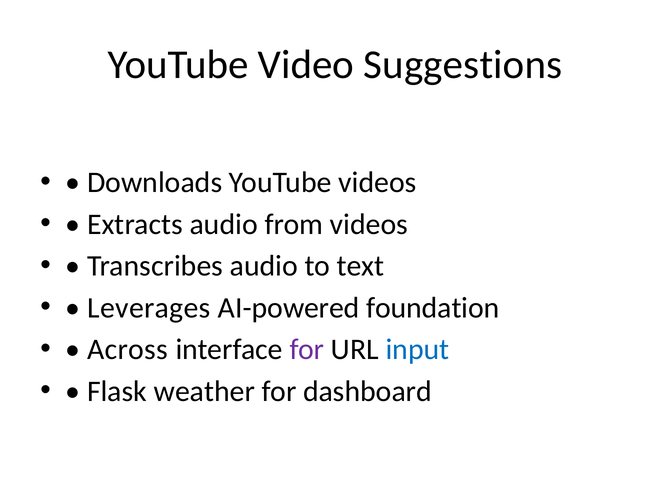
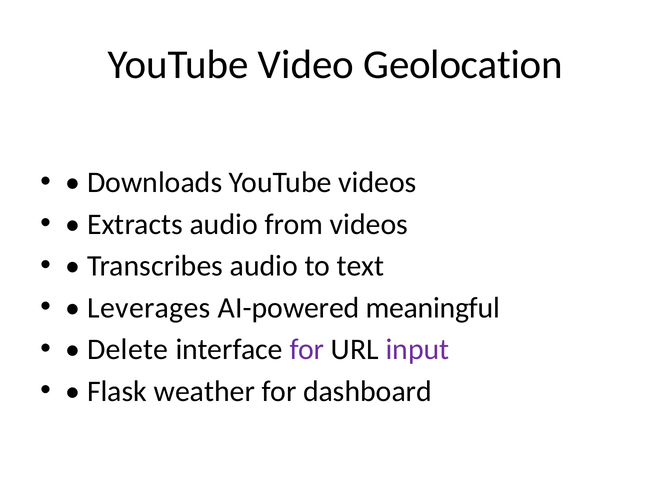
Suggestions: Suggestions -> Geolocation
foundation: foundation -> meaningful
Across: Across -> Delete
input colour: blue -> purple
